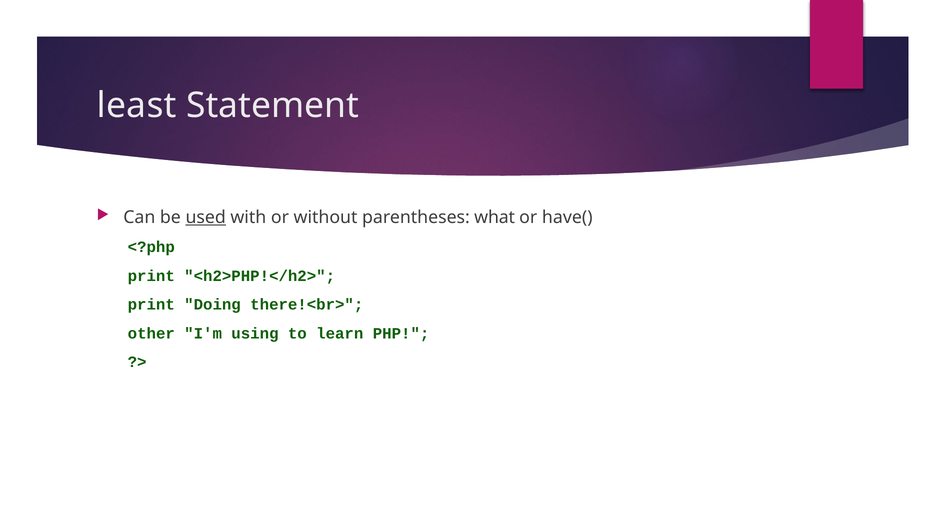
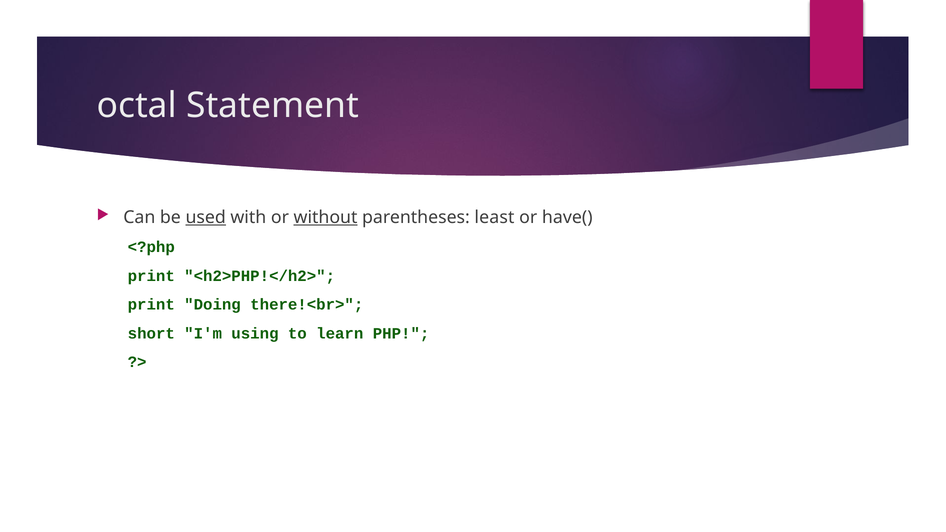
least: least -> octal
without underline: none -> present
what: what -> least
other: other -> short
